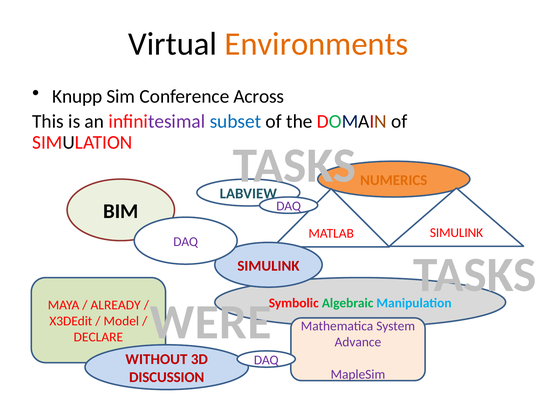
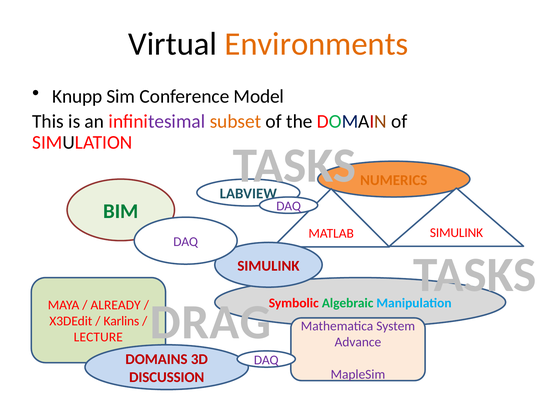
Across: Across -> Model
subset colour: blue -> orange
BIM colour: black -> green
WERE: WERE -> DRAG
Model: Model -> Karlins
DECLARE: DECLARE -> LECTURE
WITHOUT: WITHOUT -> DOMAINS
